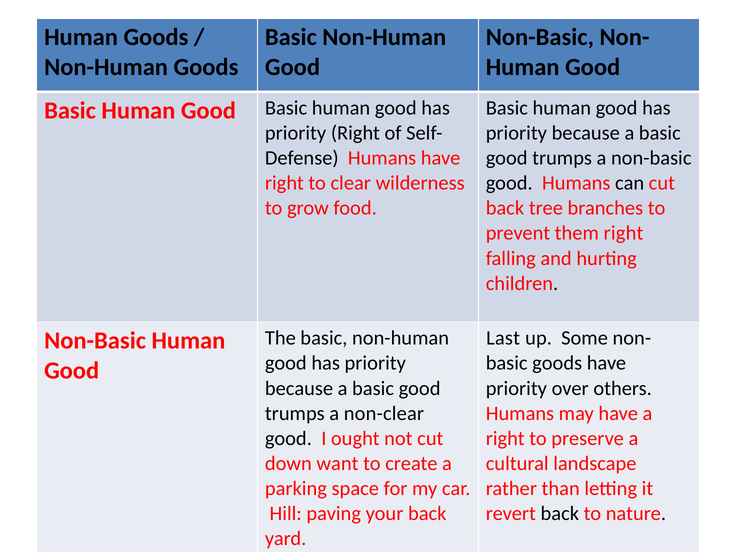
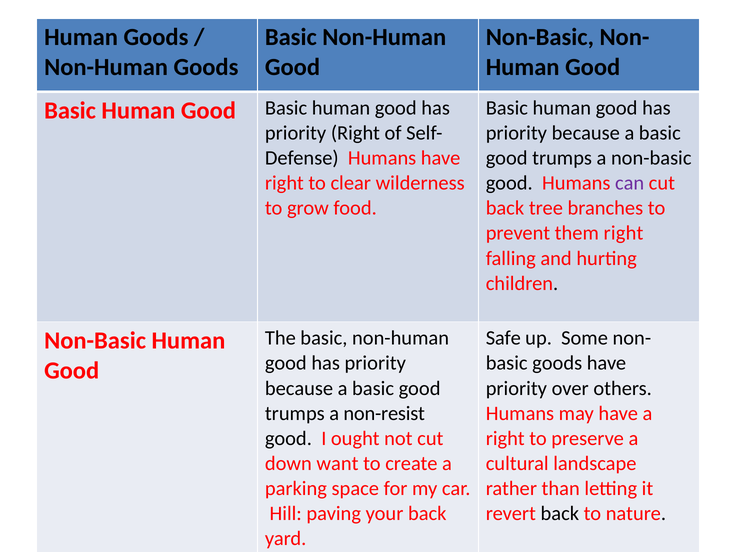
can colour: black -> purple
Last: Last -> Safe
non-clear: non-clear -> non-resist
